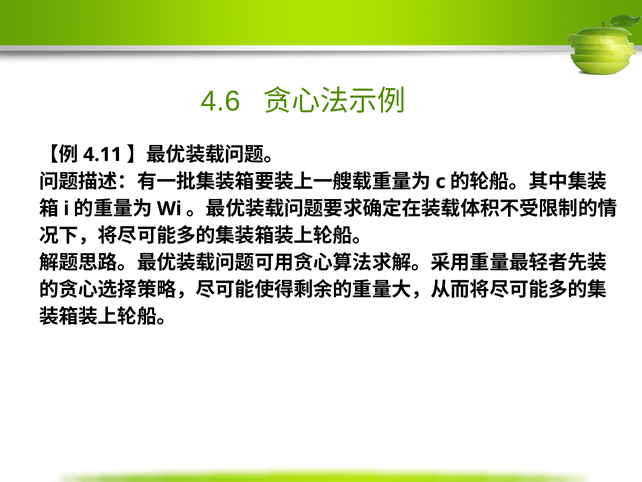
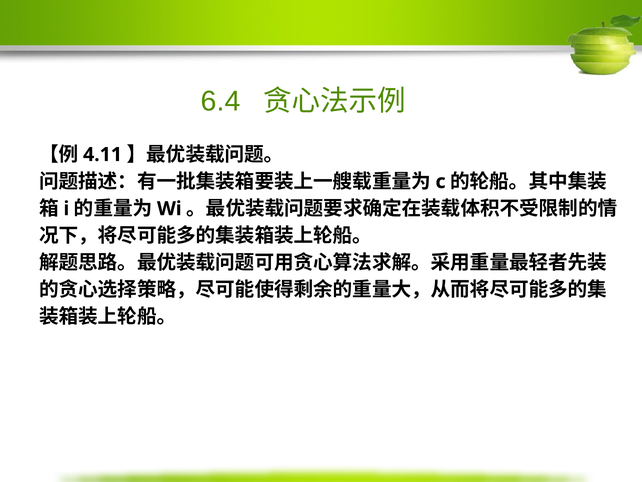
4.6: 4.6 -> 6.4
